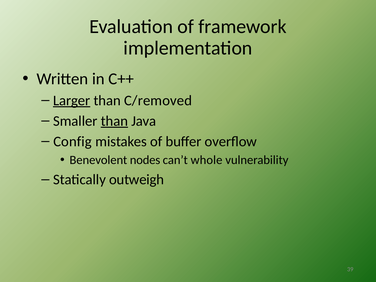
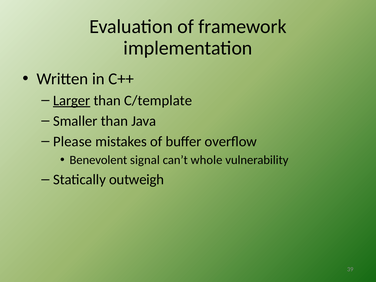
C/removed: C/removed -> C/template
than at (114, 121) underline: present -> none
Config: Config -> Please
nodes: nodes -> signal
